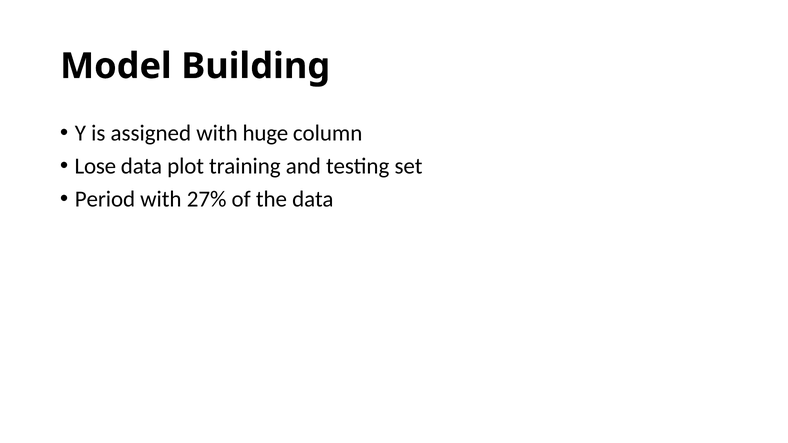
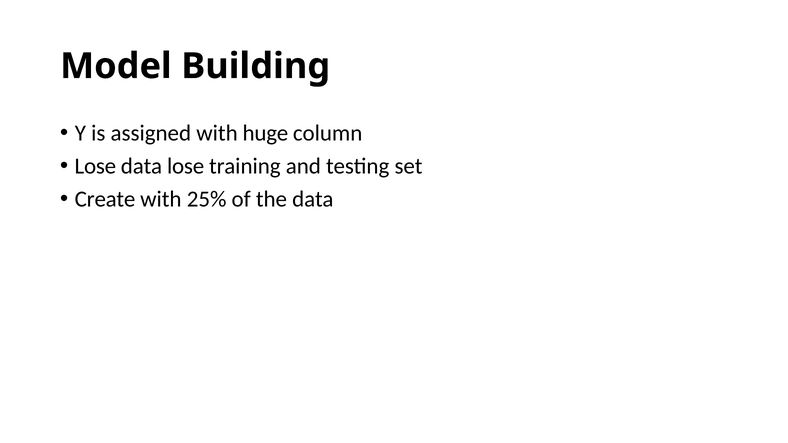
data plot: plot -> lose
Period: Period -> Create
27%: 27% -> 25%
